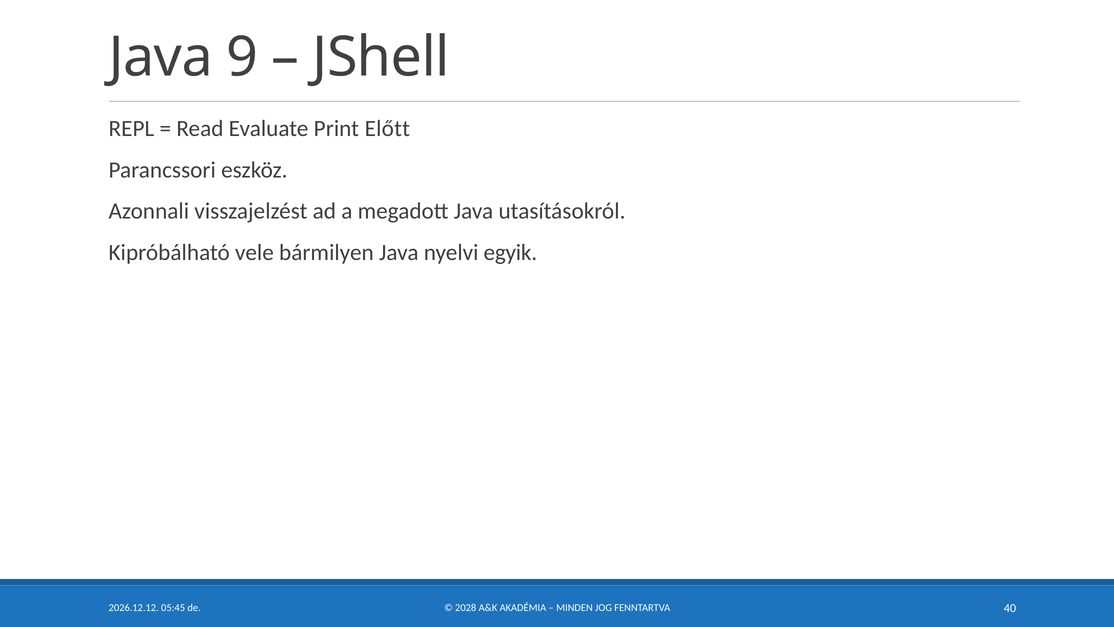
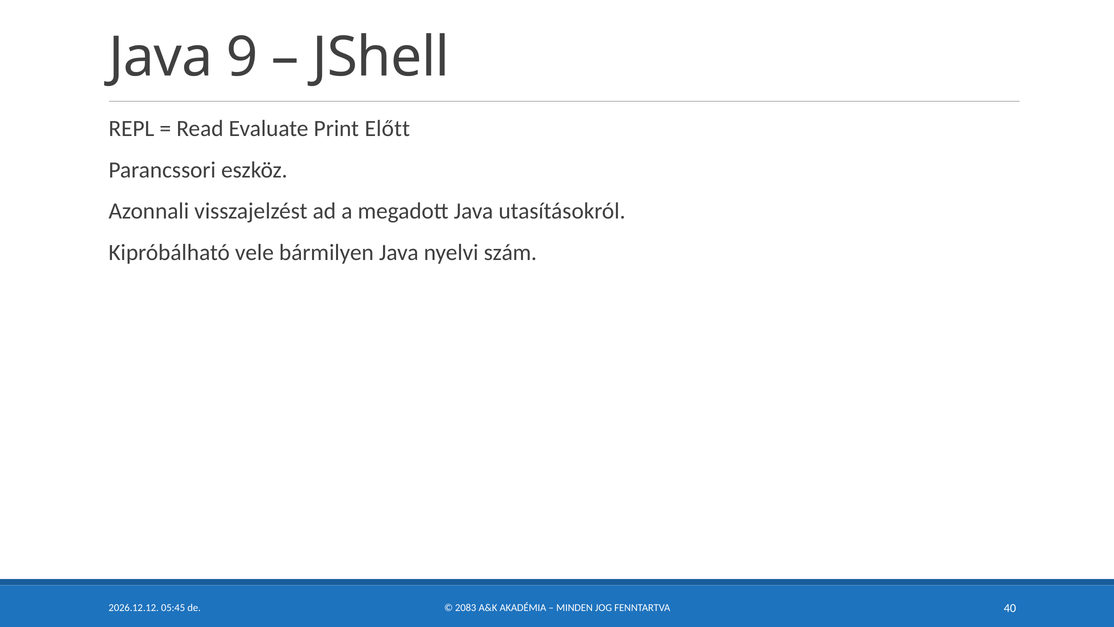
egyik: egyik -> szám
2028: 2028 -> 2083
